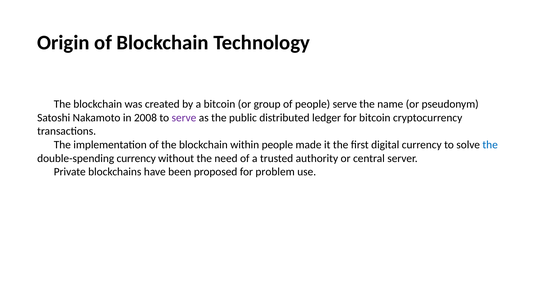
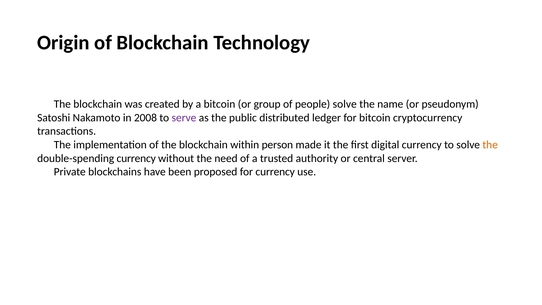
people serve: serve -> solve
within people: people -> person
the at (490, 145) colour: blue -> orange
for problem: problem -> currency
